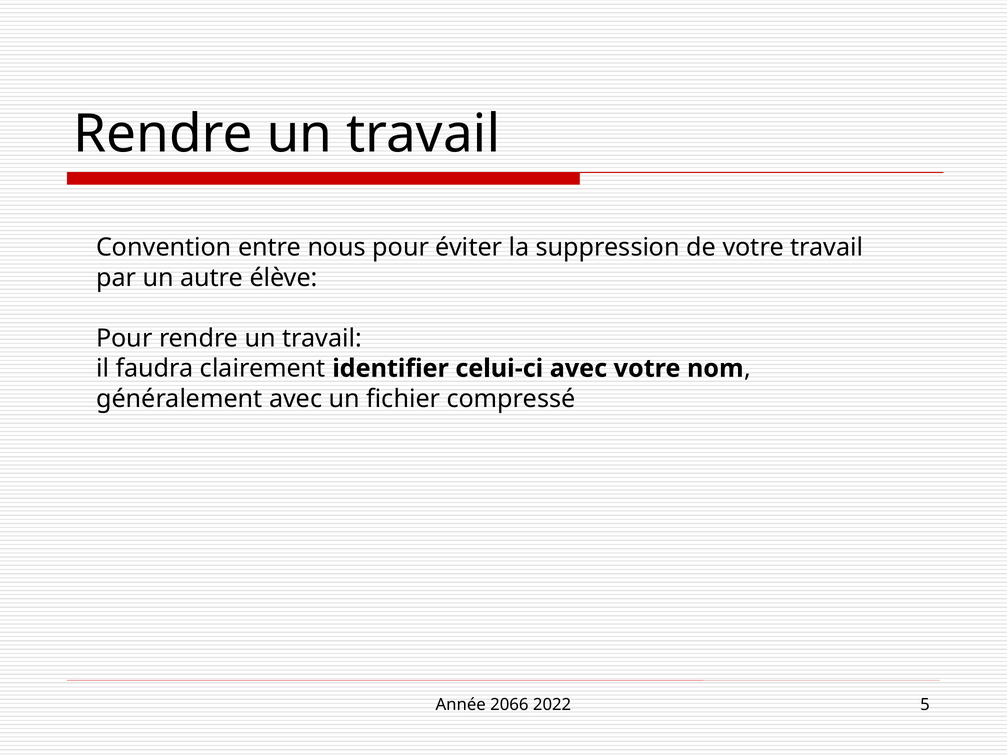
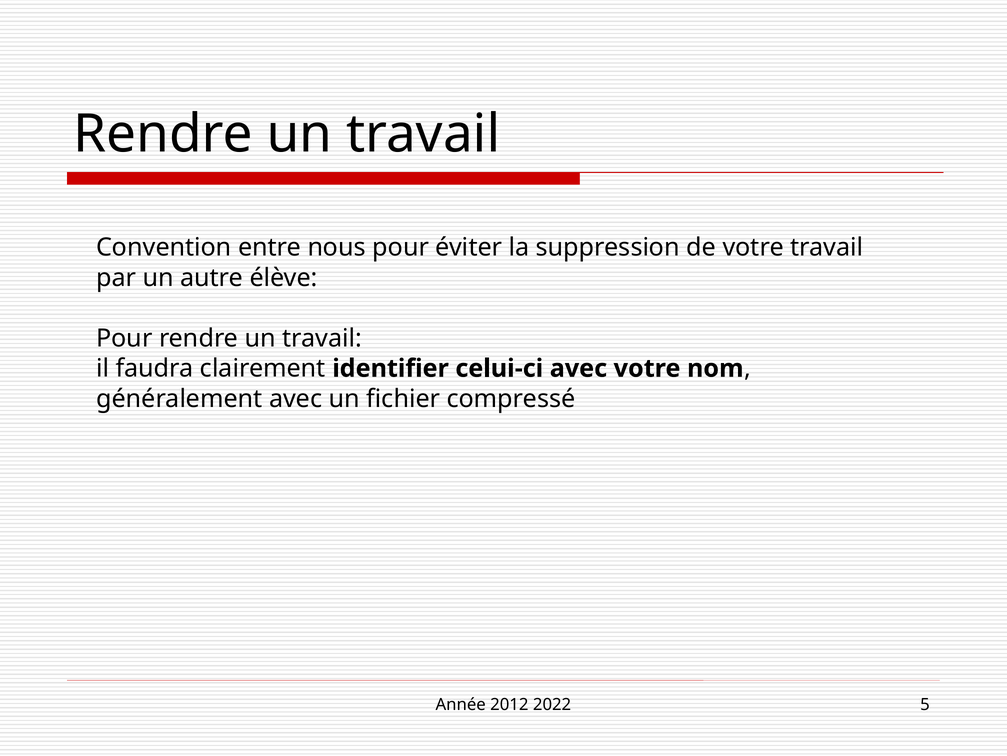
2066: 2066 -> 2012
